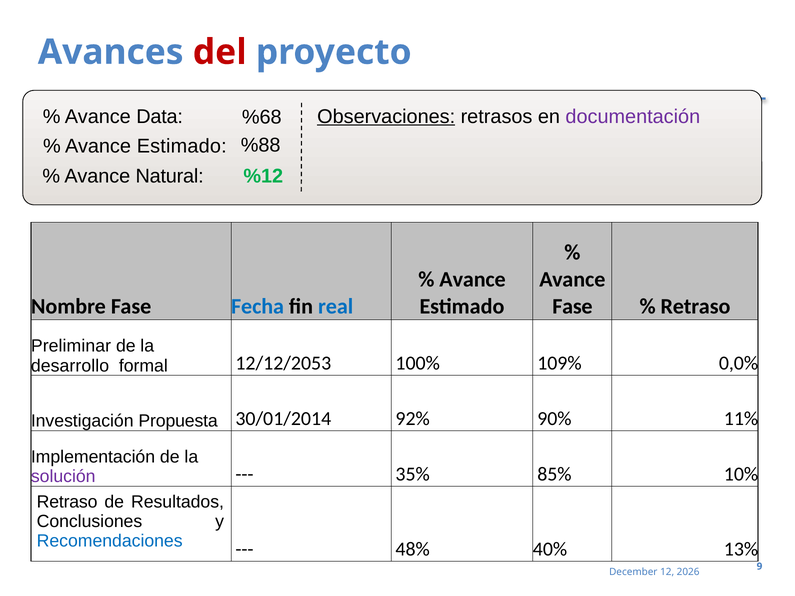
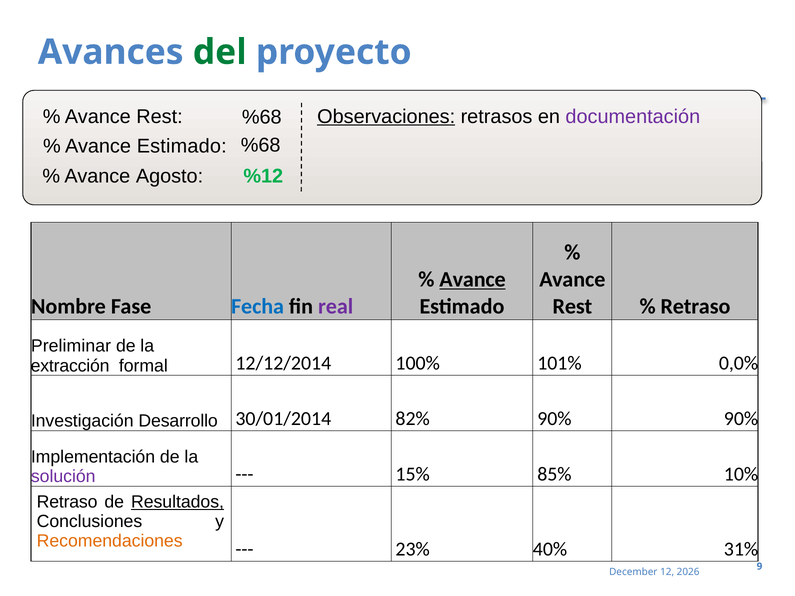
del colour: red -> green
Data at (160, 117): Data -> Rest
%88 at (261, 145): %88 -> %68
Natural: Natural -> Agosto
Avance at (473, 280) underline: none -> present
real colour: blue -> purple
Fase at (572, 307): Fase -> Rest
desarrollo: desarrollo -> extracción
12/12/2053: 12/12/2053 -> 12/12/2014
109%: 109% -> 101%
Propuesta: Propuesta -> Desarrollo
92%: 92% -> 82%
90% 11%: 11% -> 90%
35%: 35% -> 15%
Resultados underline: none -> present
Recomendaciones colour: blue -> orange
48%: 48% -> 23%
13%: 13% -> 31%
